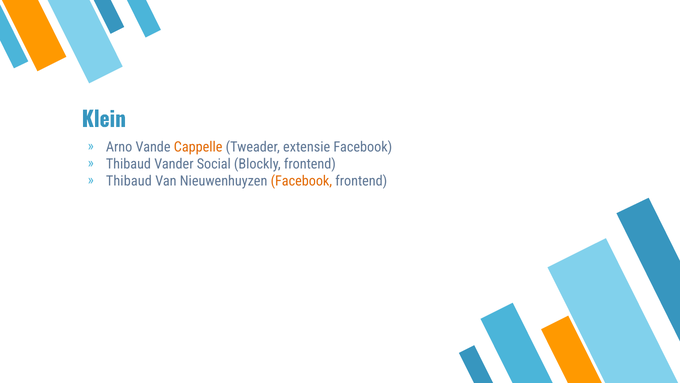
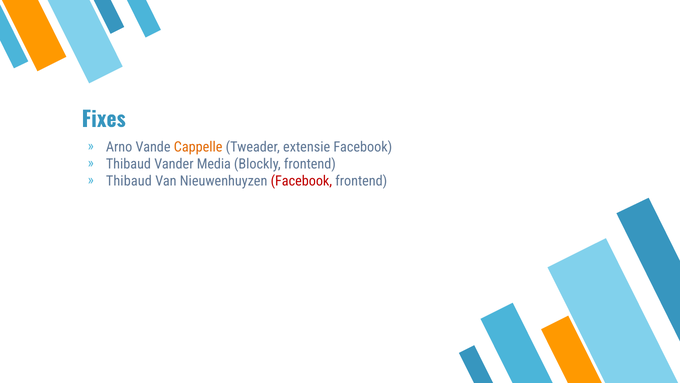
Klein: Klein -> Fixes
Social: Social -> Media
Facebook at (301, 181) colour: orange -> red
